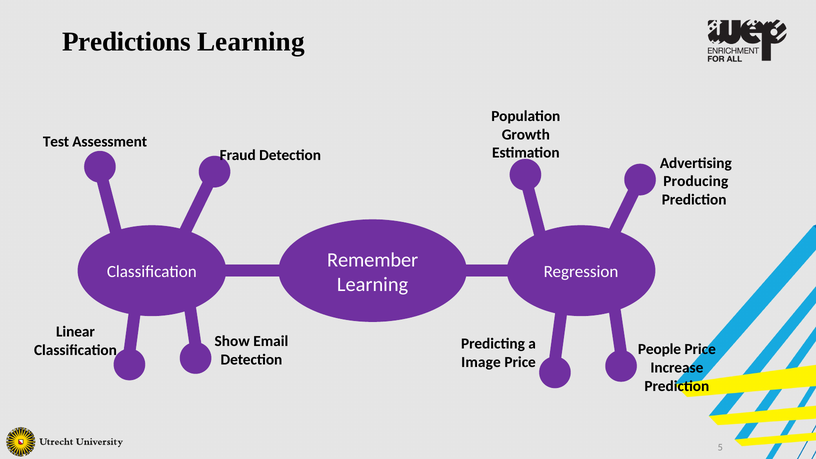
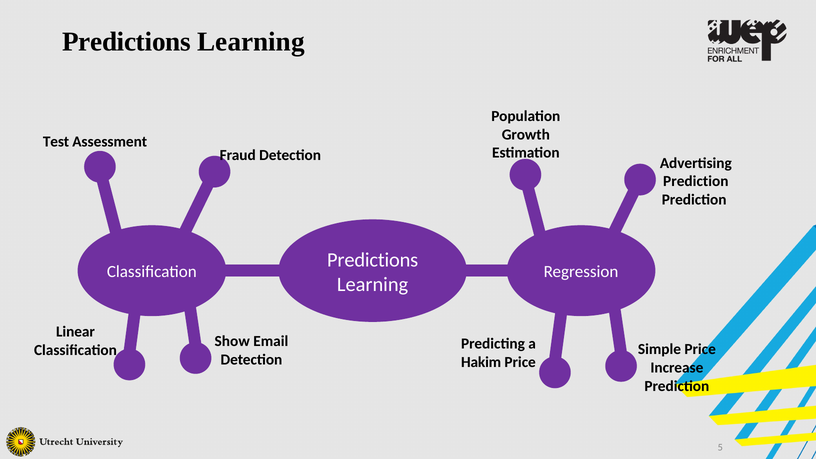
Producing at (696, 181): Producing -> Prediction
Remember at (373, 260): Remember -> Predictions
People: People -> Simple
Image: Image -> Hakim
